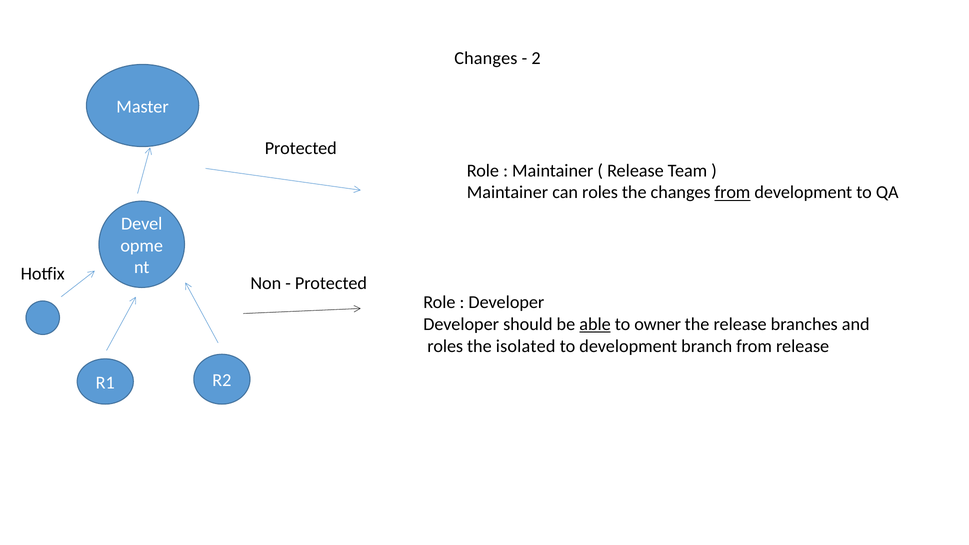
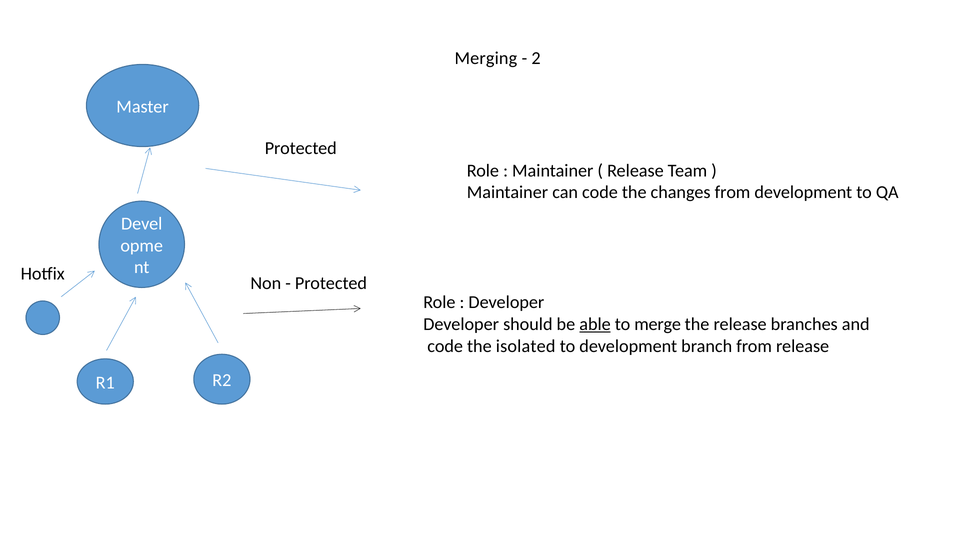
Changes at (486, 58): Changes -> Merging
can roles: roles -> code
from at (733, 193) underline: present -> none
owner: owner -> merge
roles at (445, 346): roles -> code
